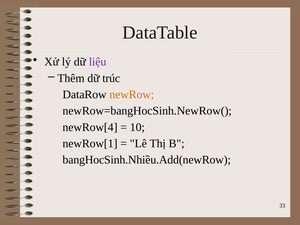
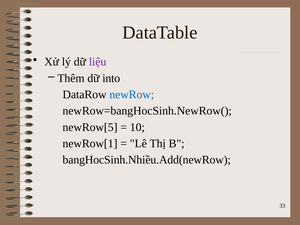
trúc: trúc -> into
newRow colour: orange -> blue
newRow[4: newRow[4 -> newRow[5
